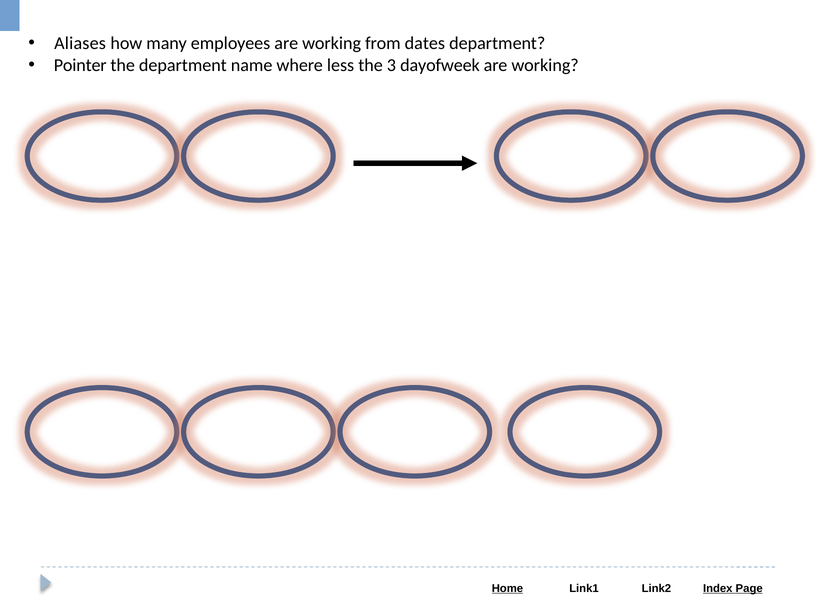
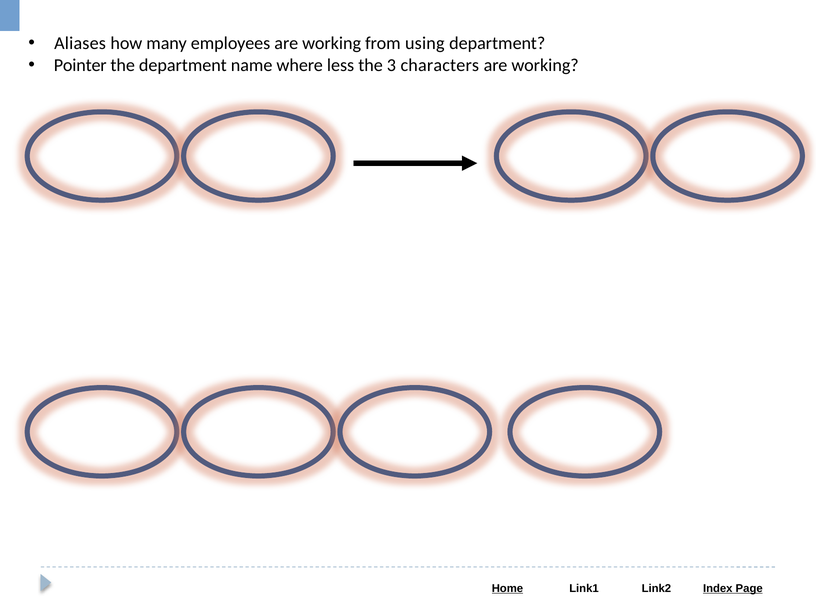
dates: dates -> using
dayofweek: dayofweek -> characters
